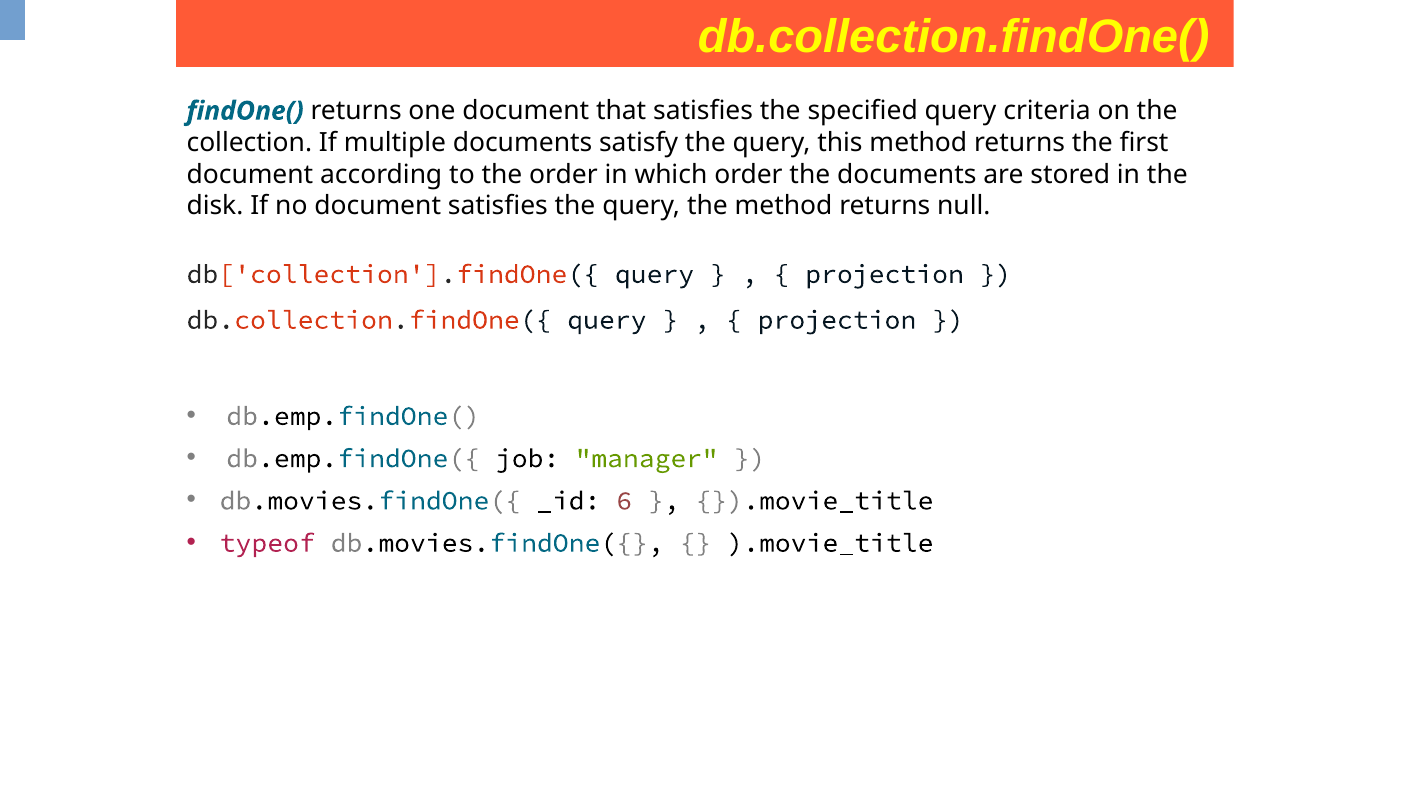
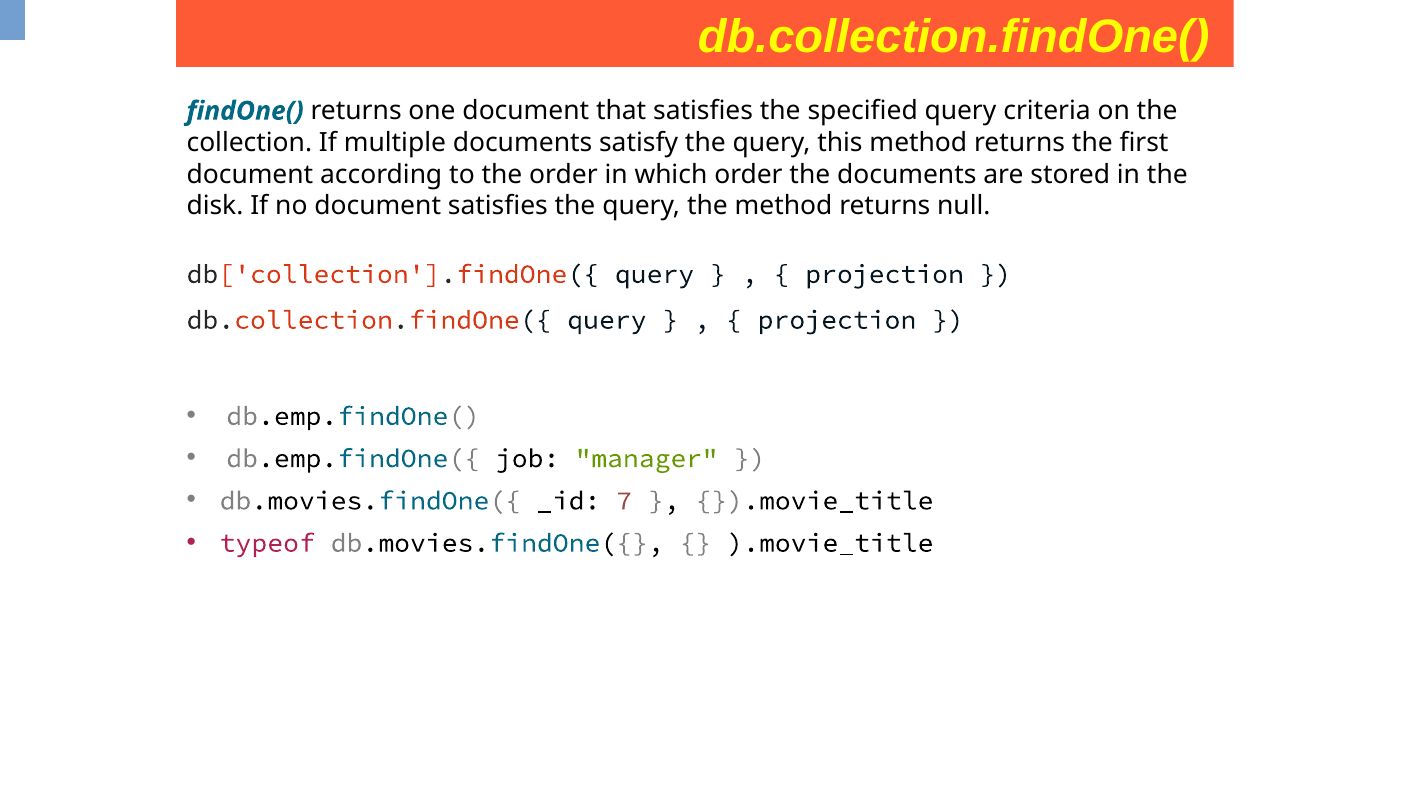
6: 6 -> 7
